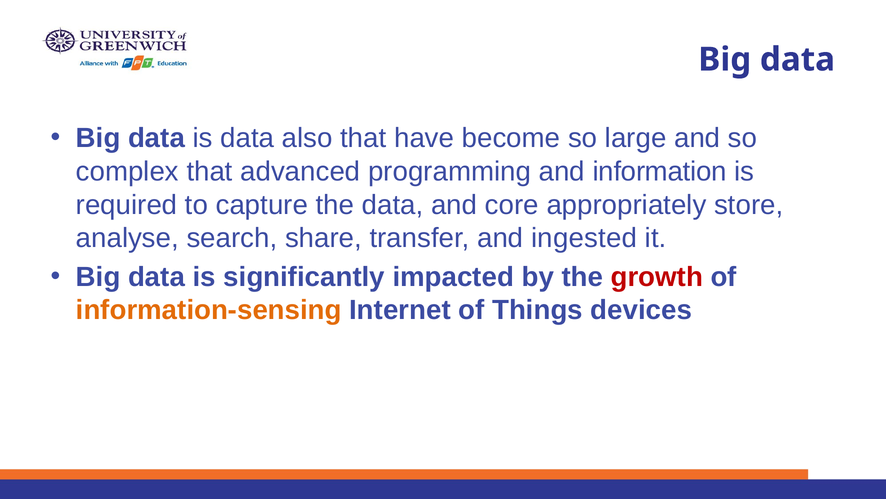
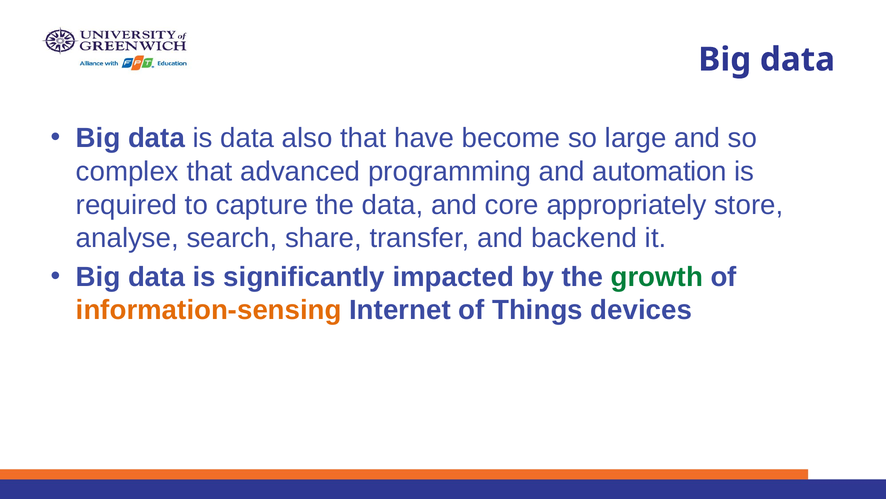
information: information -> automation
ingested: ingested -> backend
growth colour: red -> green
